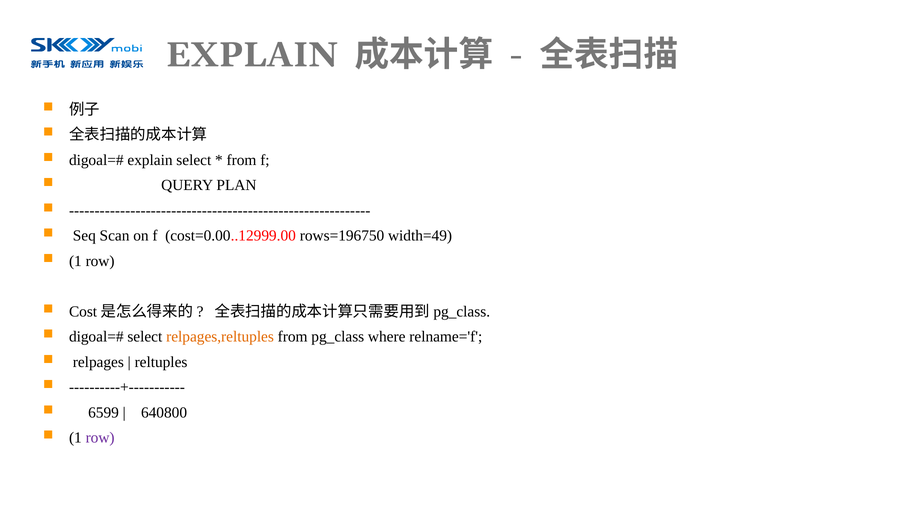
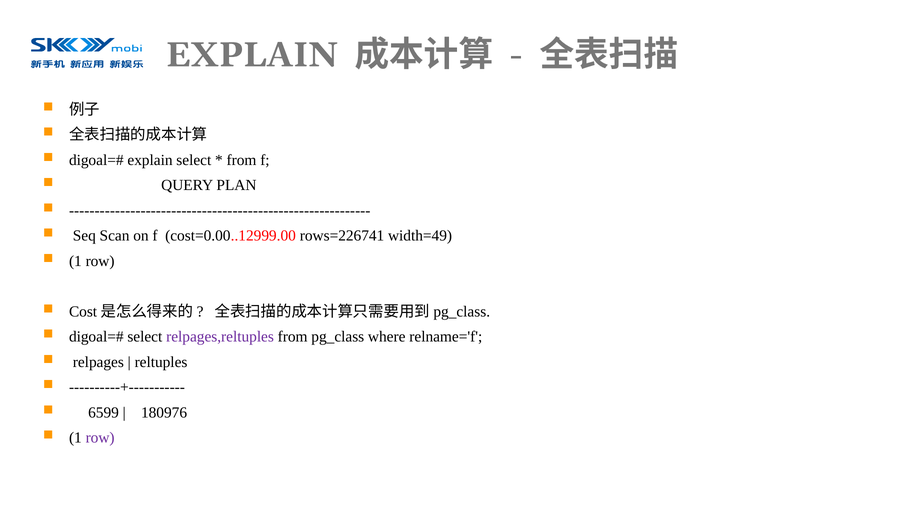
rows=196750: rows=196750 -> rows=226741
relpages,reltuples colour: orange -> purple
640800: 640800 -> 180976
